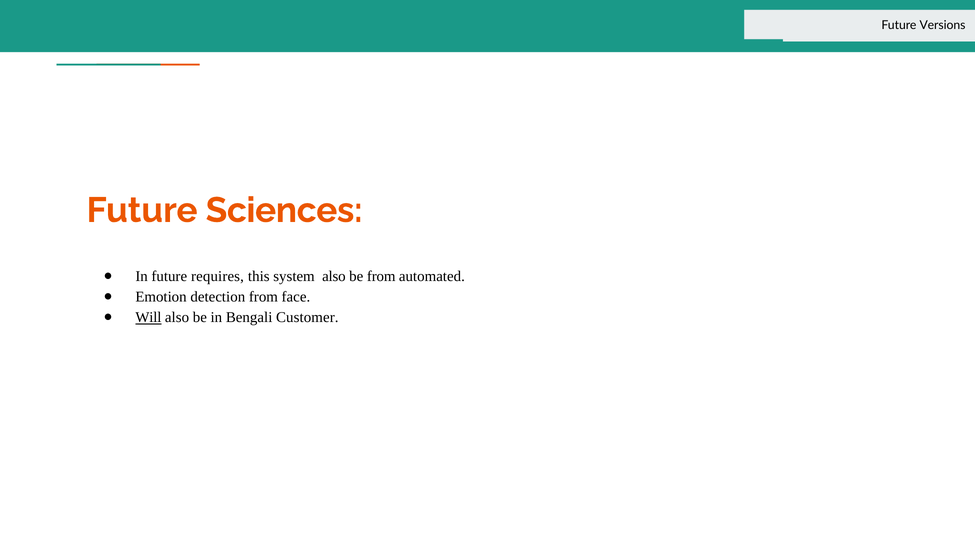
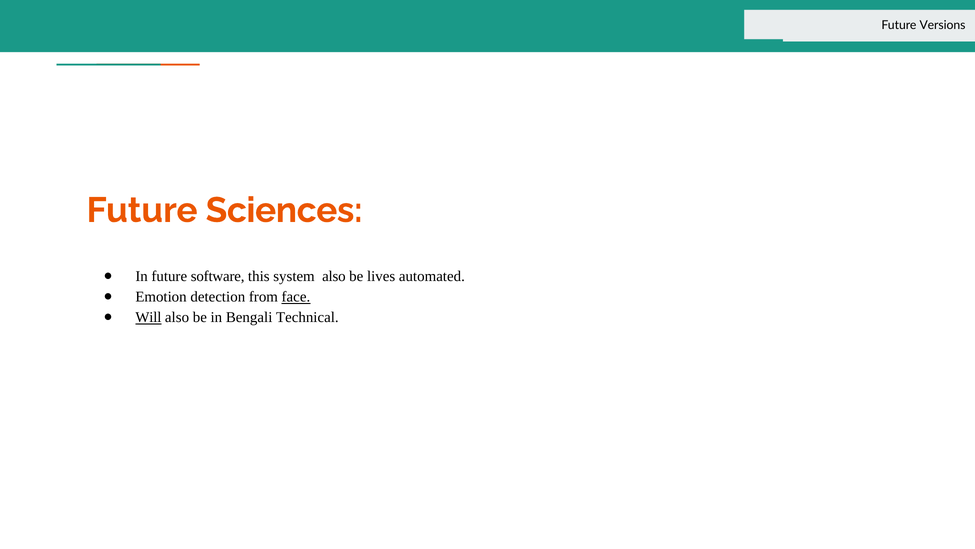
requires: requires -> software
be from: from -> lives
face underline: none -> present
Bengali Customer: Customer -> Technical
